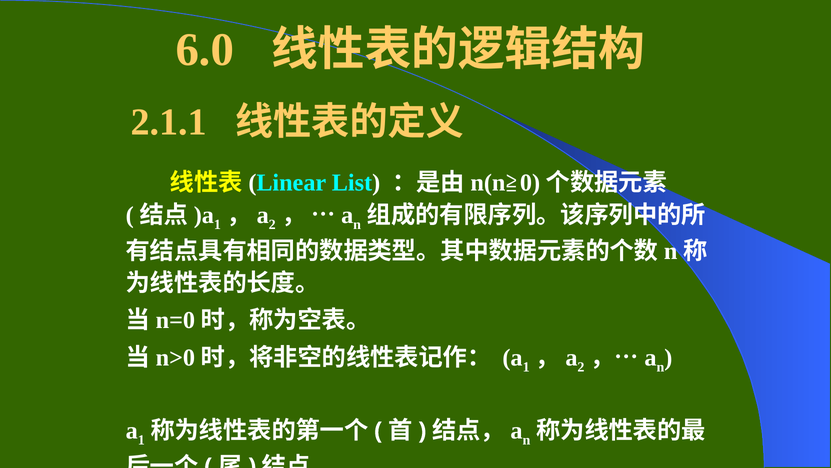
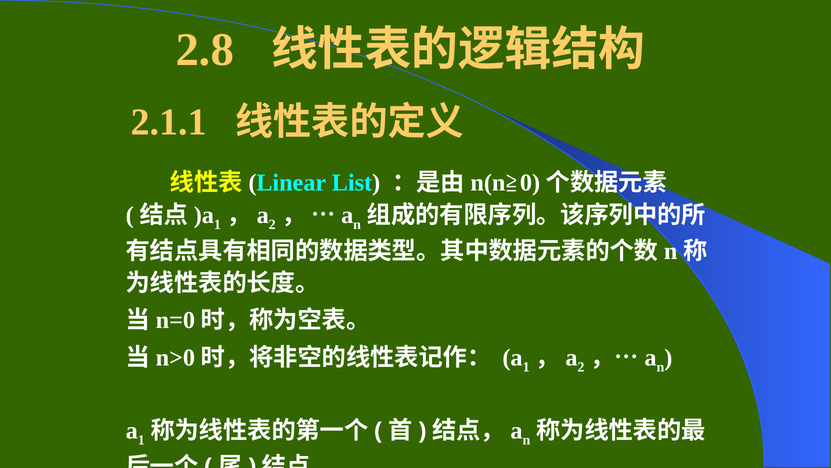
6.0: 6.0 -> 2.8
